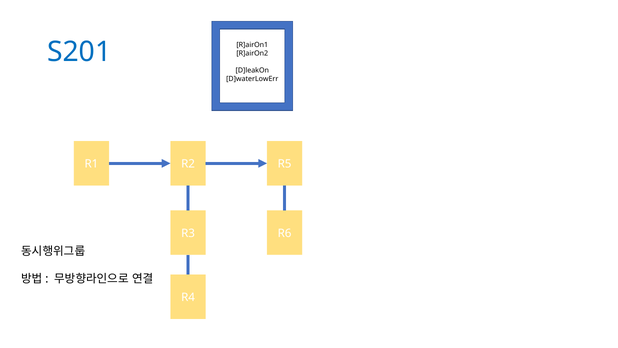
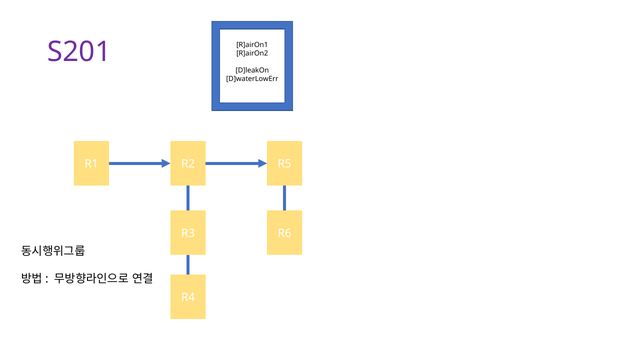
S201 colour: blue -> purple
